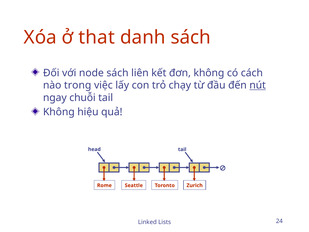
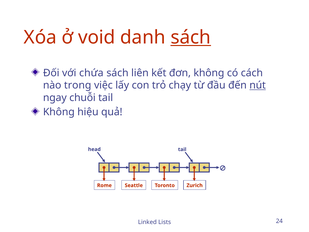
that: that -> void
sách at (191, 37) underline: none -> present
node: node -> chứa
